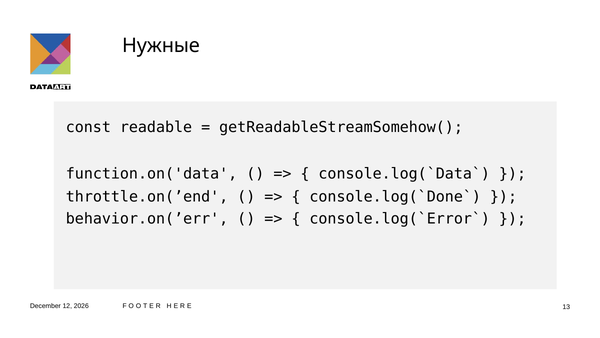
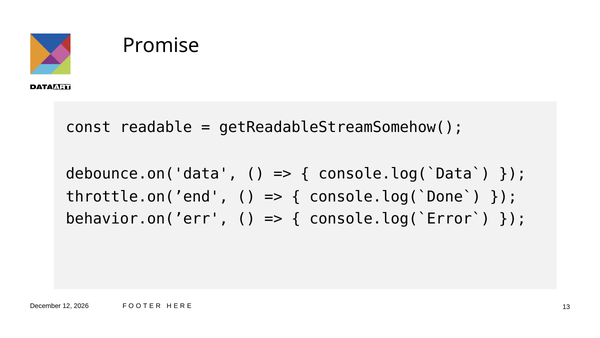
Нужные: Нужные -> Promise
function.on('data: function.on('data -> debounce.on('data
